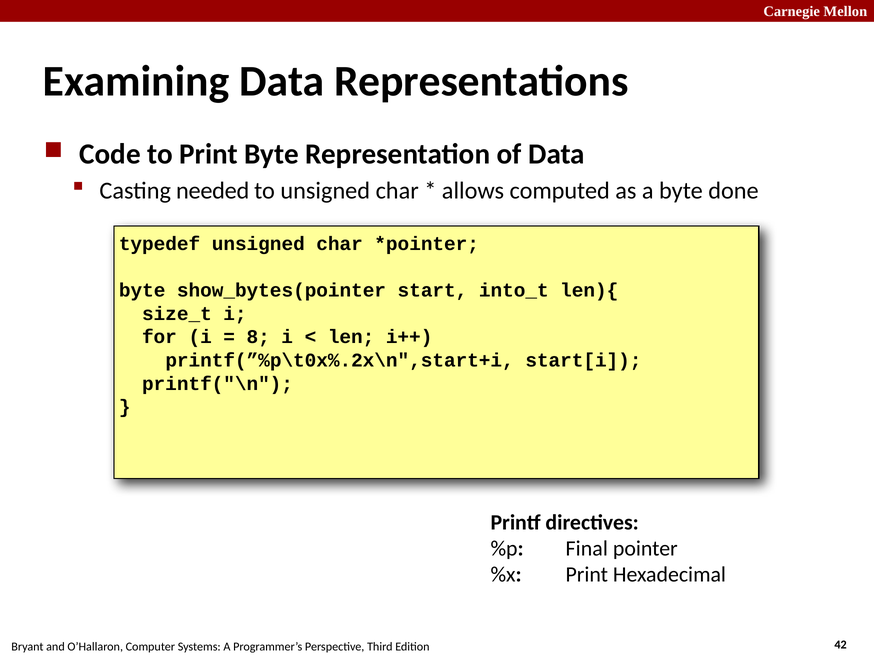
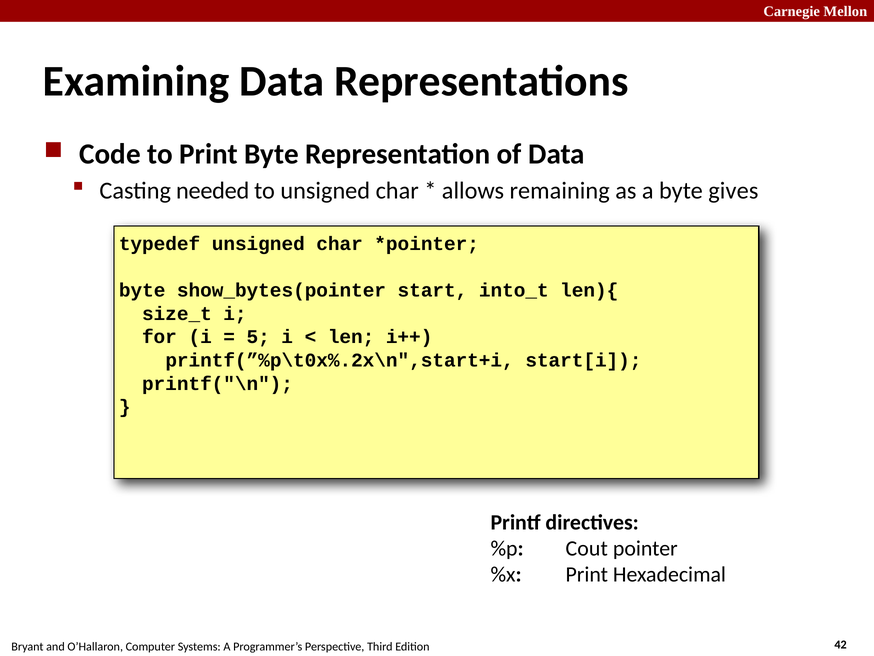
computed: computed -> remaining
done: done -> gives
8: 8 -> 5
Final: Final -> Cout
